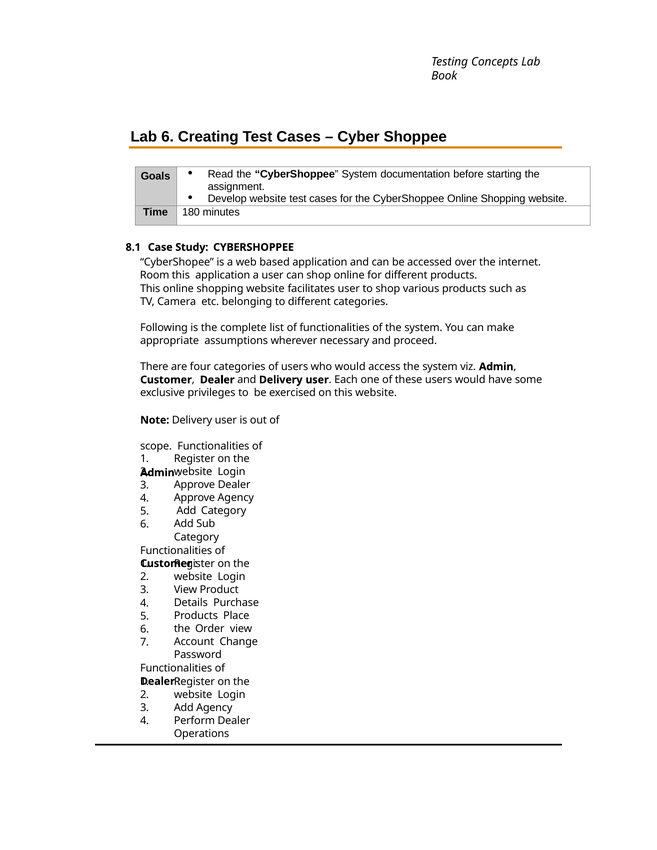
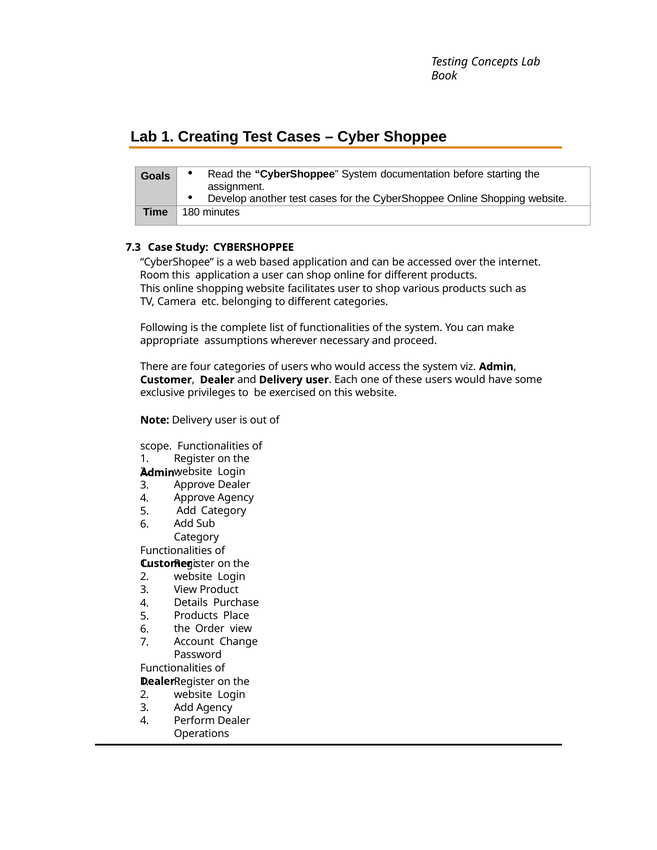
Lab 6: 6 -> 1
Develop website: website -> another
8.1: 8.1 -> 7.3
